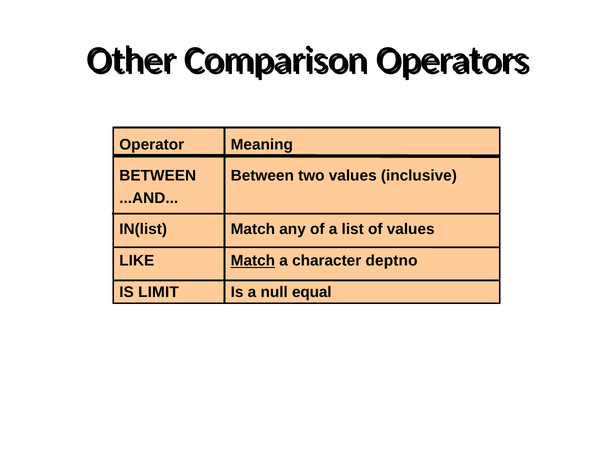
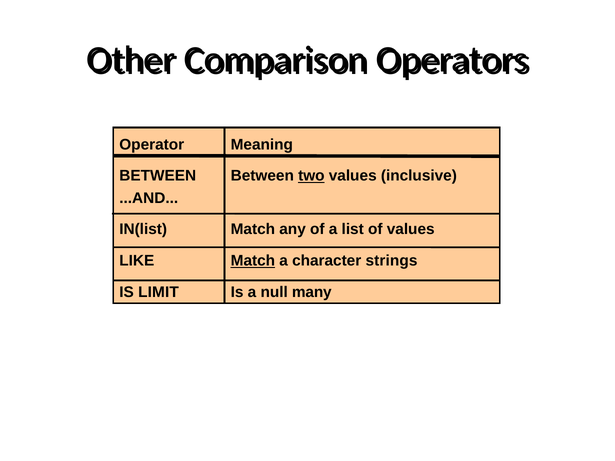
two underline: none -> present
deptno: deptno -> strings
equal: equal -> many
